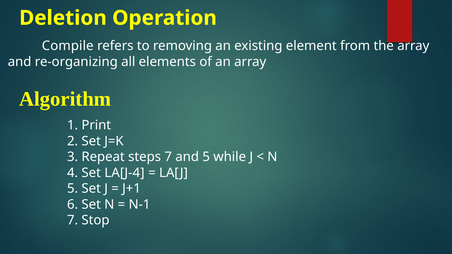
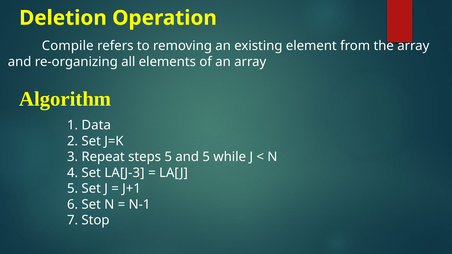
Print: Print -> Data
steps 7: 7 -> 5
LA[J-4: LA[J-4 -> LA[J-3
